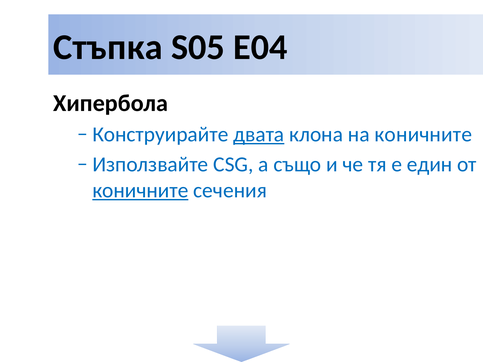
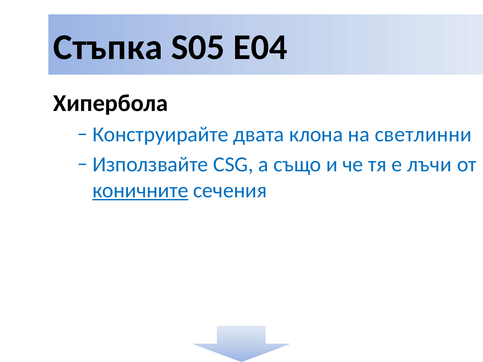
двата underline: present -> none
на коничните: коничните -> светлинни
един: един -> лъчи
